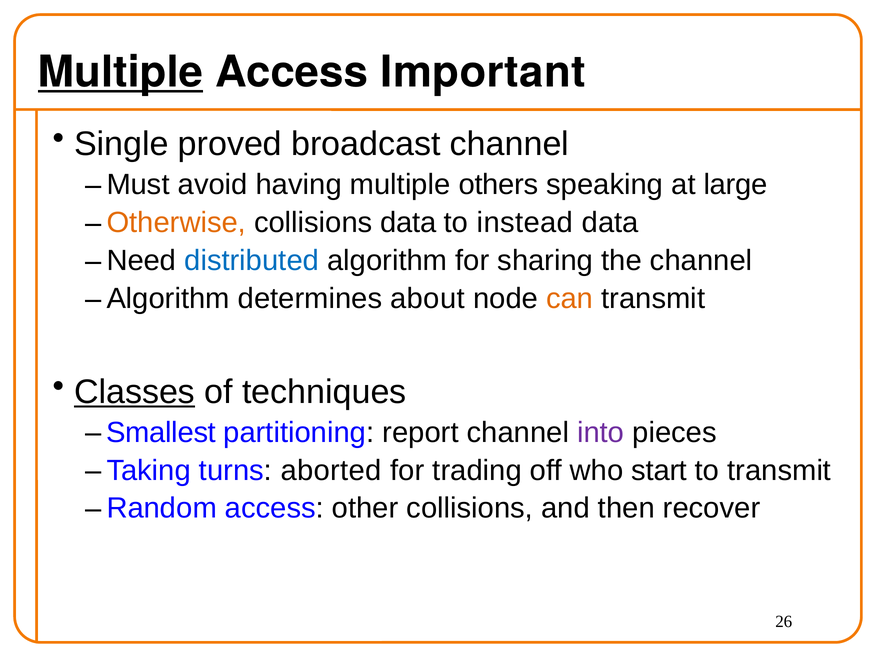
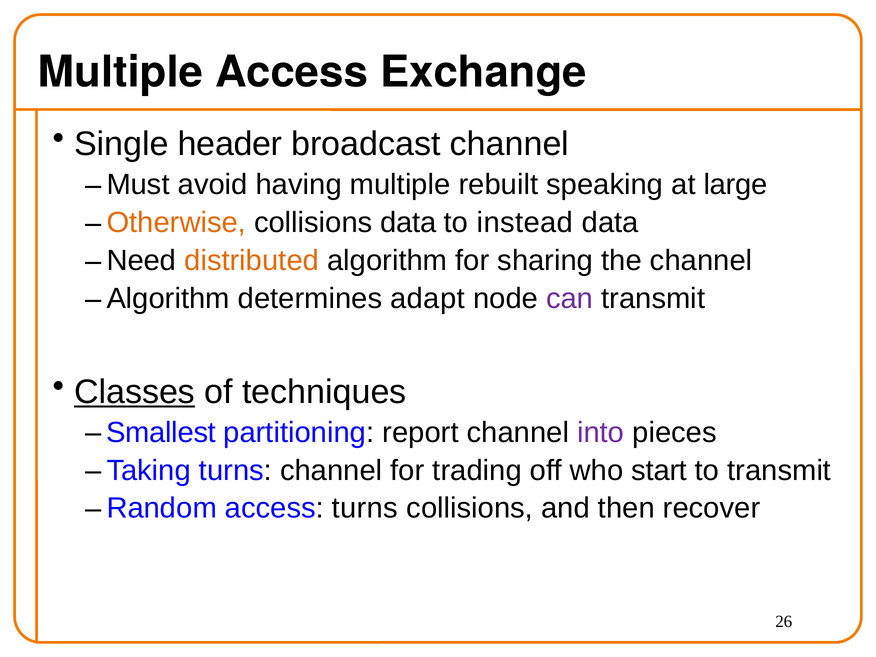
Multiple at (121, 72) underline: present -> none
Important: Important -> Exchange
proved: proved -> header
others: others -> rebuilt
distributed colour: blue -> orange
about: about -> adapt
can colour: orange -> purple
turns aborted: aborted -> channel
access other: other -> turns
